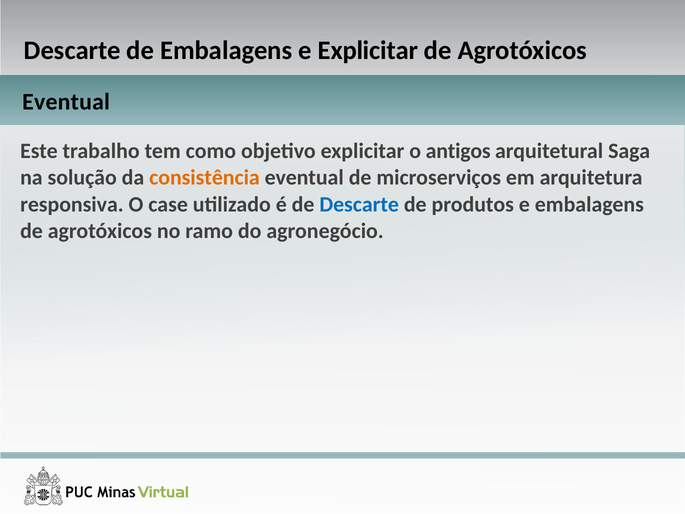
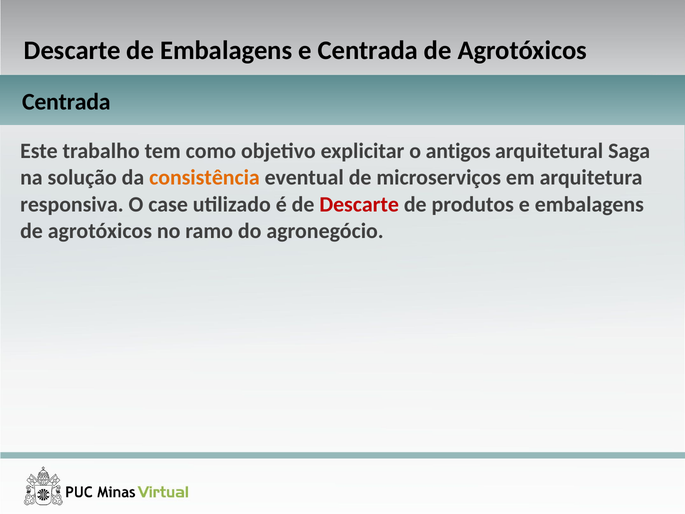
e Explicitar: Explicitar -> Centrada
Eventual at (66, 102): Eventual -> Centrada
Descarte at (359, 204) colour: blue -> red
